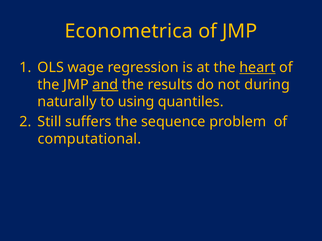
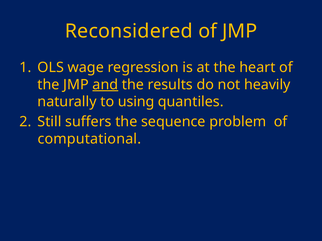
Econometrica: Econometrica -> Reconsidered
heart underline: present -> none
during: during -> heavily
